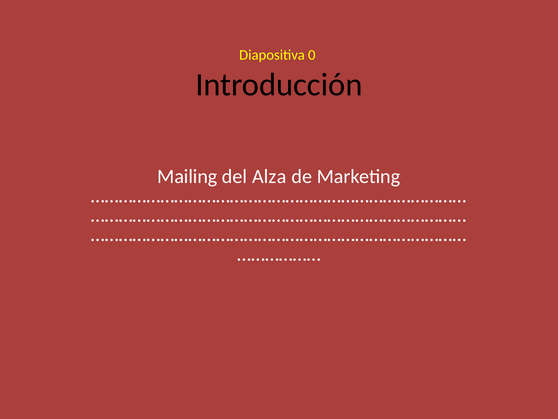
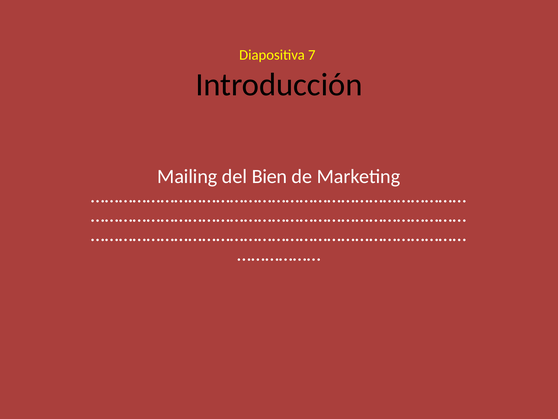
0: 0 -> 7
Alza: Alza -> Bien
